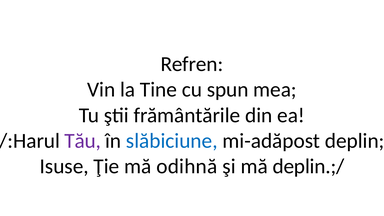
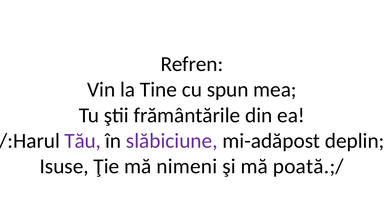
slăbiciune colour: blue -> purple
odihnă: odihnă -> nimeni
deplin.;/: deplin.;/ -> poată.;/
